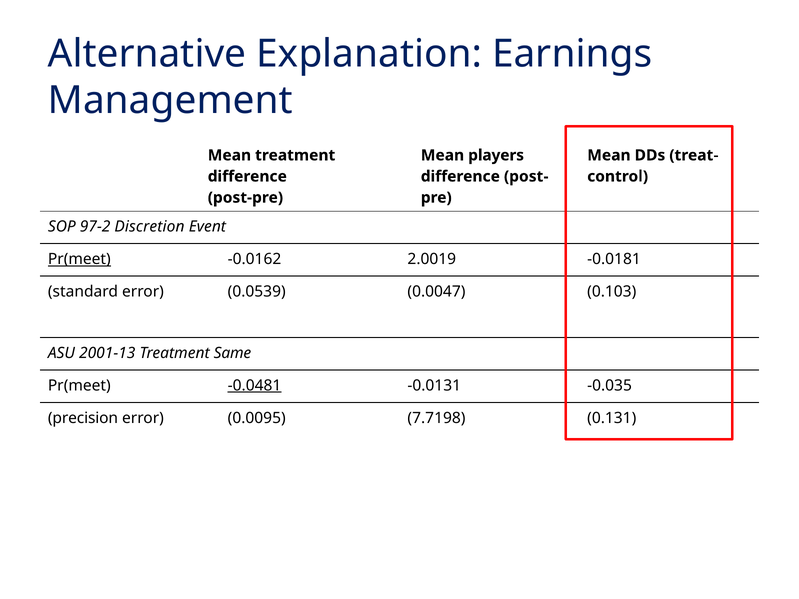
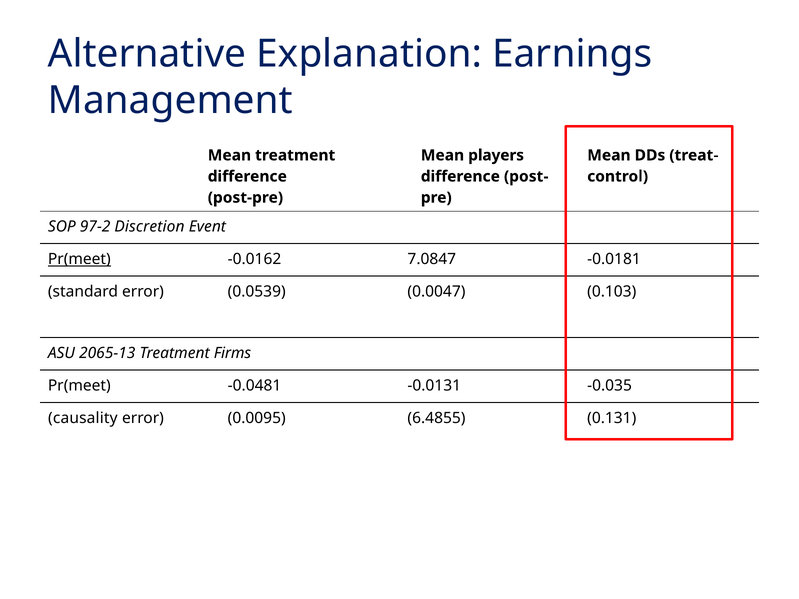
2.0019: 2.0019 -> 7.0847
2001-13: 2001-13 -> 2065-13
Same: Same -> Firms
-0.0481 underline: present -> none
precision: precision -> causality
7.7198: 7.7198 -> 6.4855
